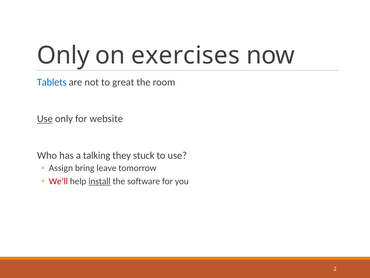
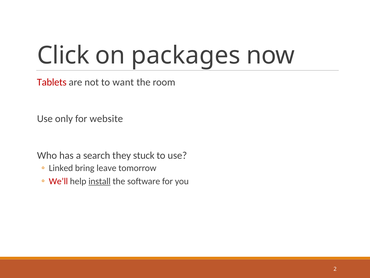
Only at (63, 55): Only -> Click
exercises: exercises -> packages
Tablets colour: blue -> red
great: great -> want
Use at (45, 119) underline: present -> none
talking: talking -> search
Assign: Assign -> Linked
